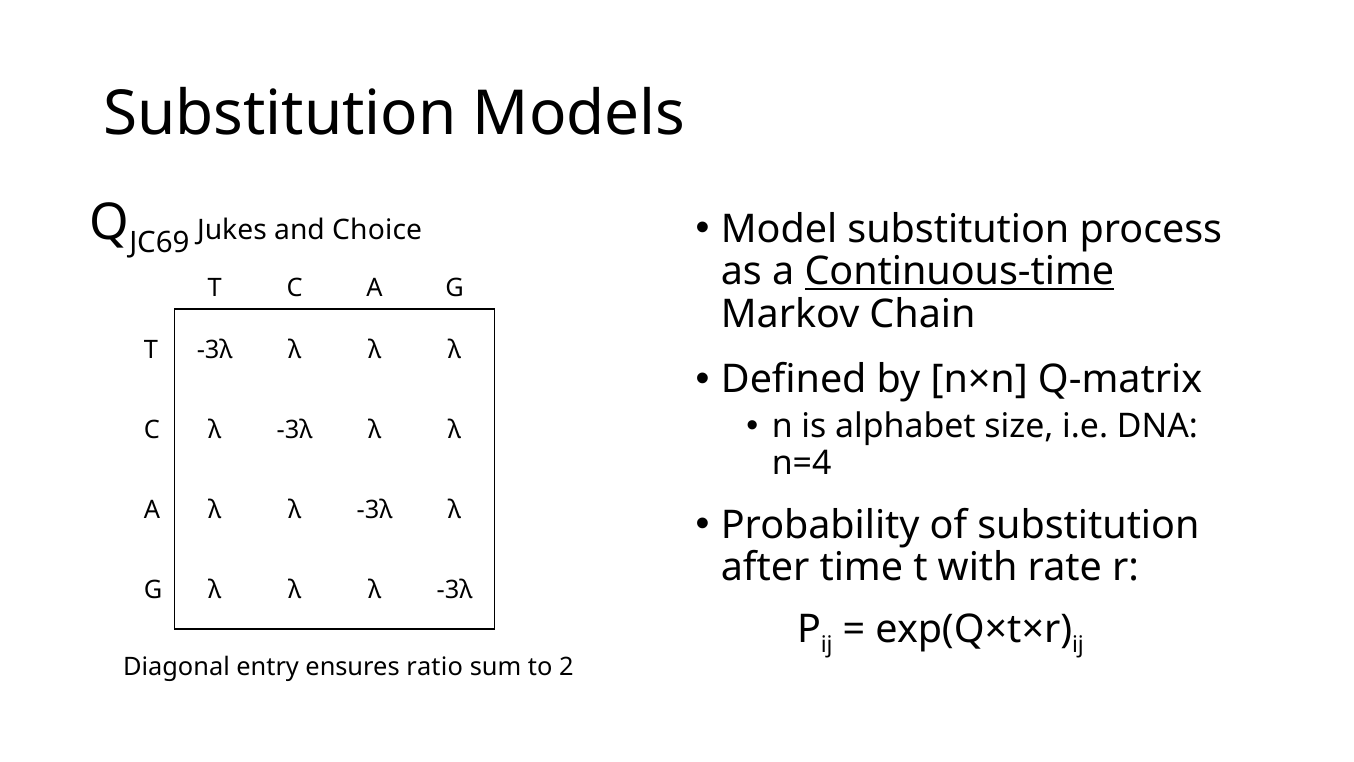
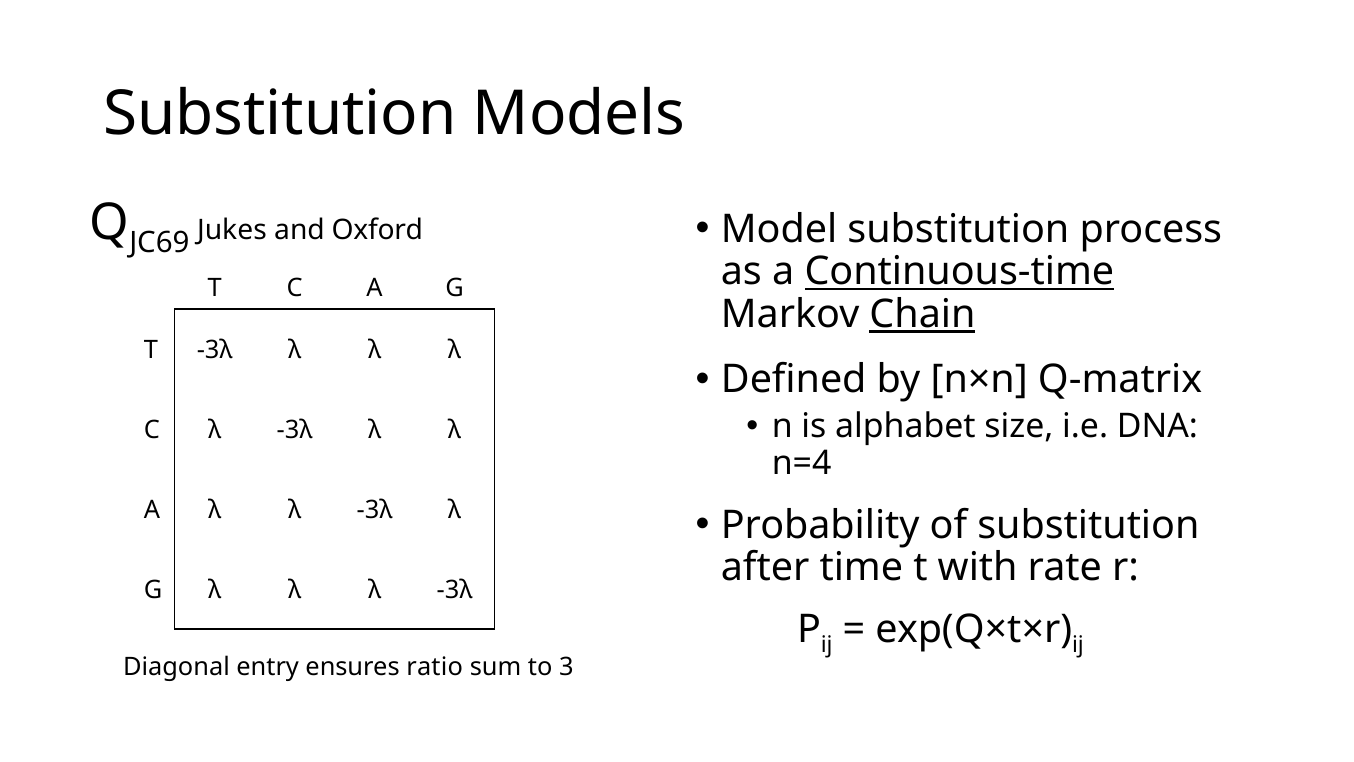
Choice: Choice -> Oxford
Chain underline: none -> present
2: 2 -> 3
